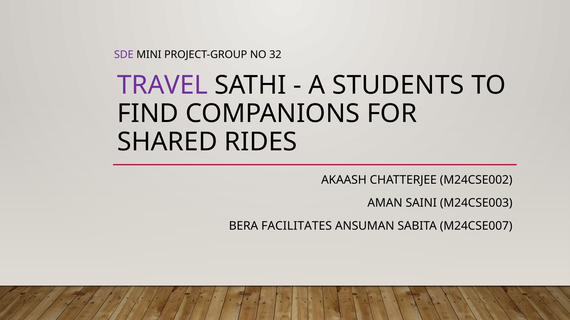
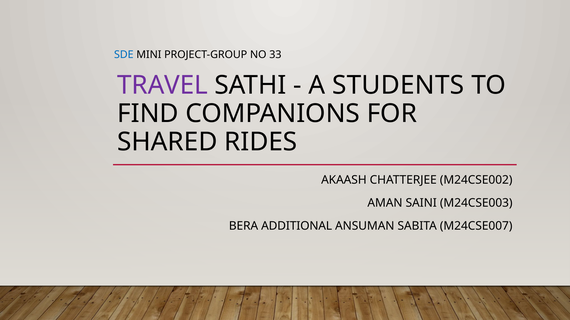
SDE colour: purple -> blue
32: 32 -> 33
FACILITATES: FACILITATES -> ADDITIONAL
